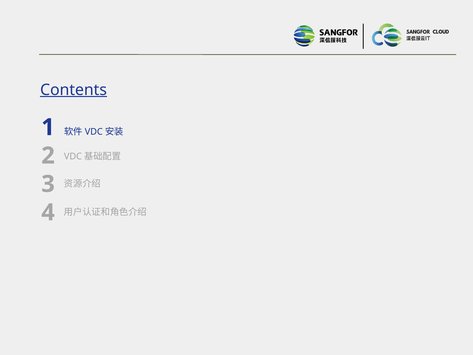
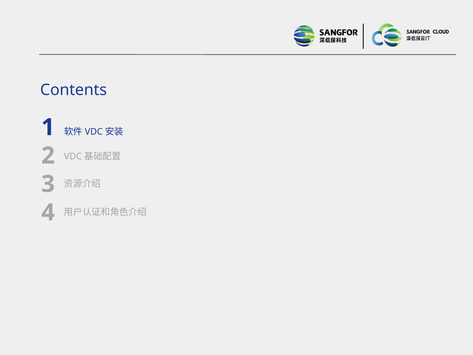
Contents underline: present -> none
